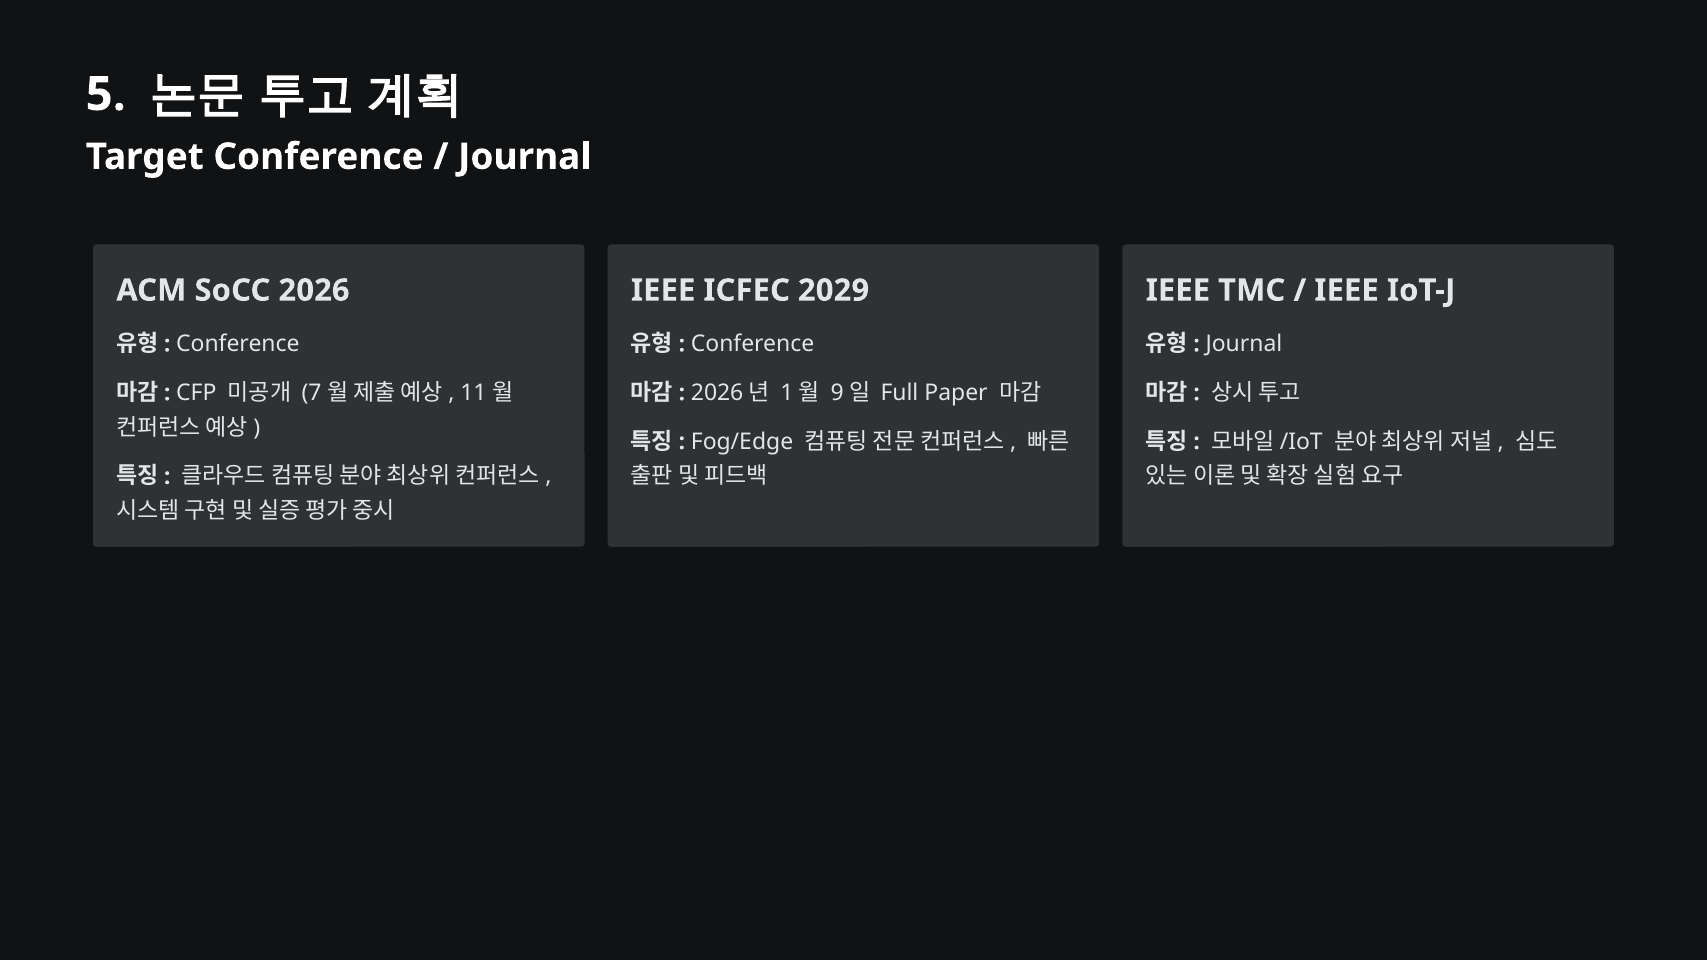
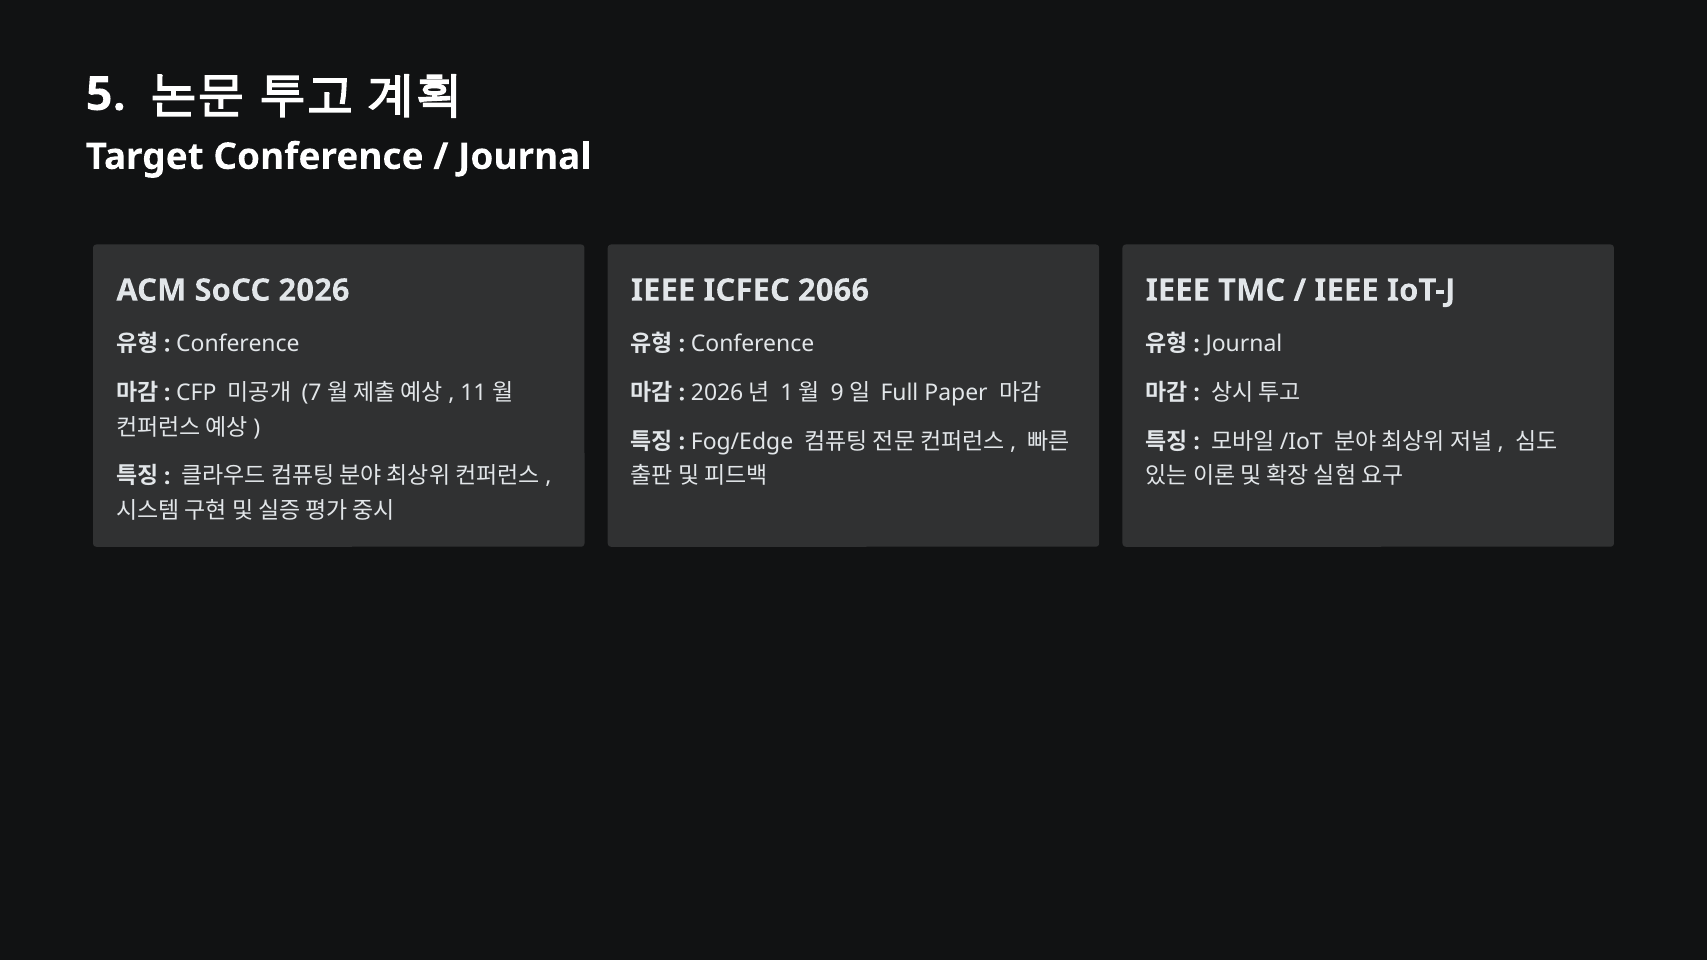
2029: 2029 -> 2066
